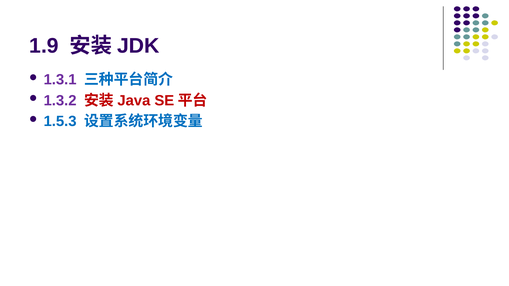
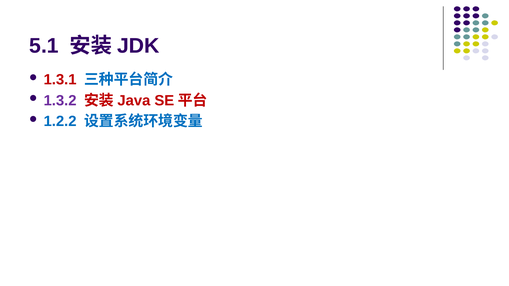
1.9: 1.9 -> 5.1
1.3.1 colour: purple -> red
1.5.3: 1.5.3 -> 1.2.2
